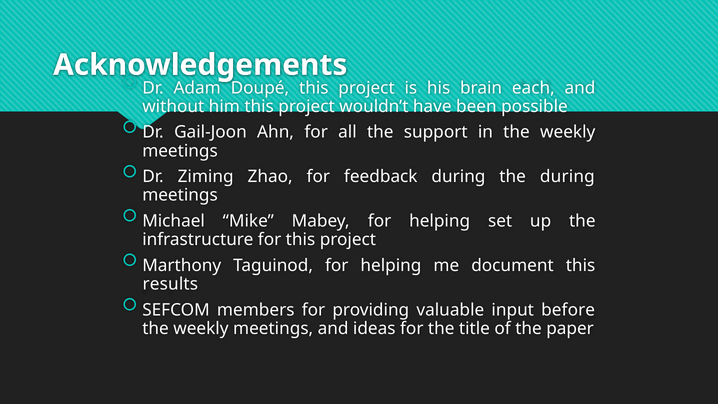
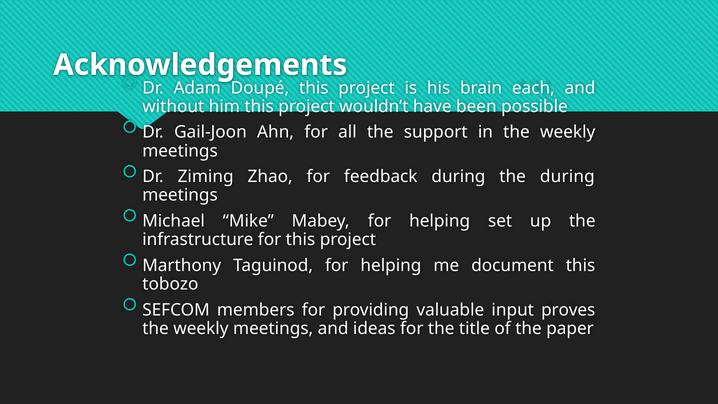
results: results -> tobozo
before: before -> proves
